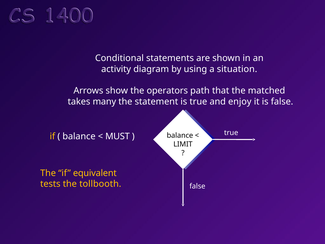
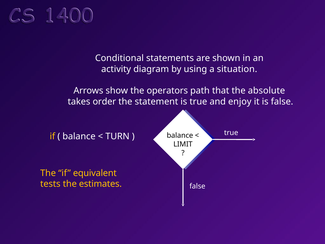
matched: matched -> absolute
many: many -> order
MUST: MUST -> TURN
tollbooth: tollbooth -> estimates
